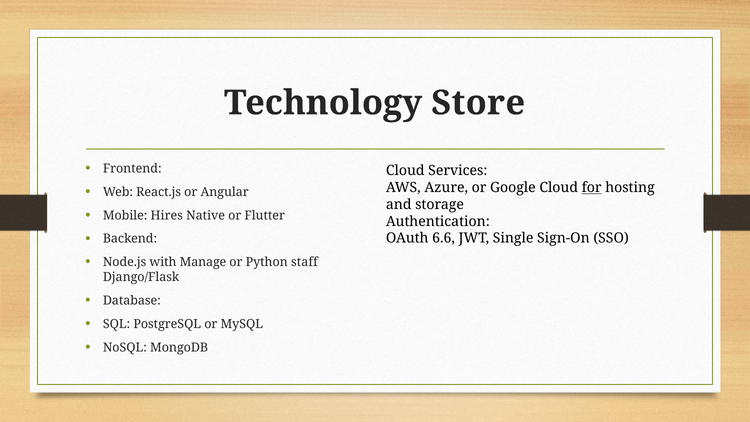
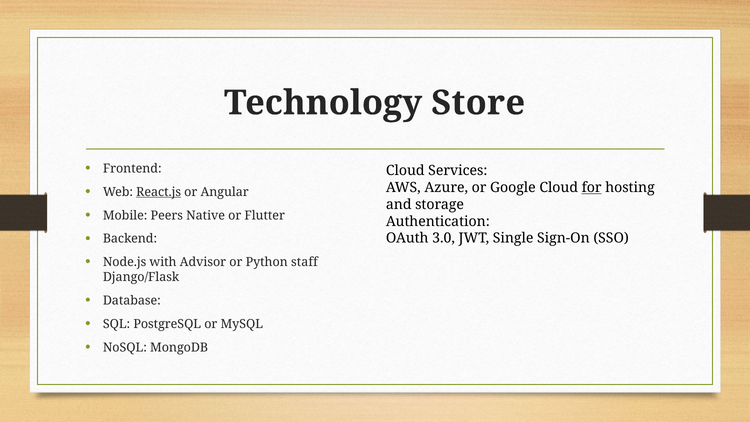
React.js underline: none -> present
Hires: Hires -> Peers
6.6: 6.6 -> 3.0
Manage: Manage -> Advisor
